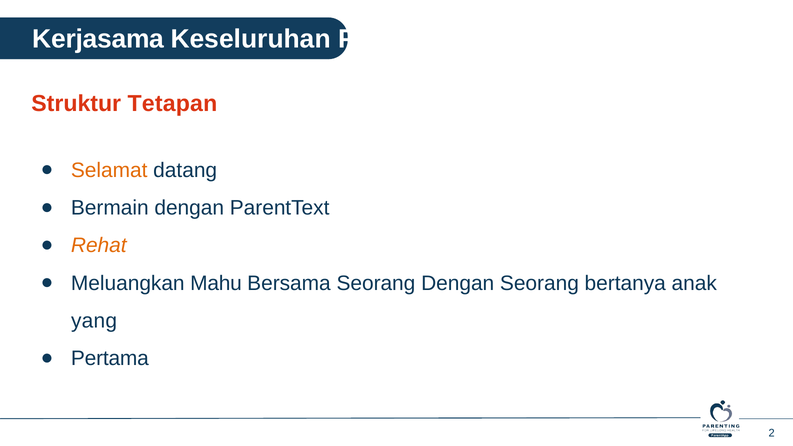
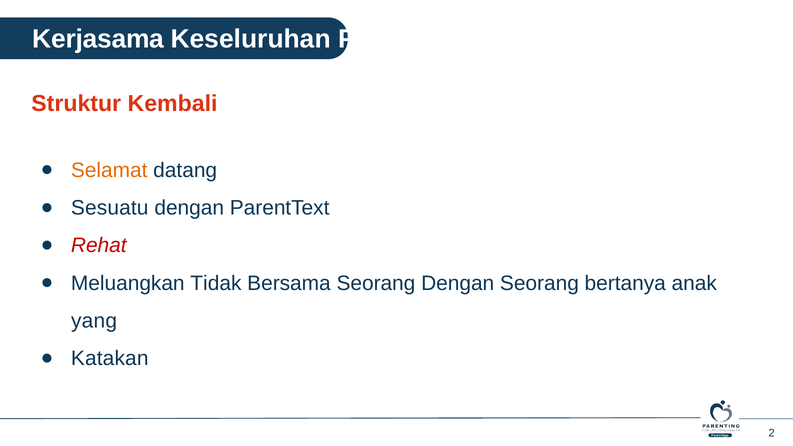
Tetapan: Tetapan -> Kembali
Bermain: Bermain -> Sesuatu
Rehat colour: orange -> red
Mahu: Mahu -> Tidak
Pertama: Pertama -> Katakan
